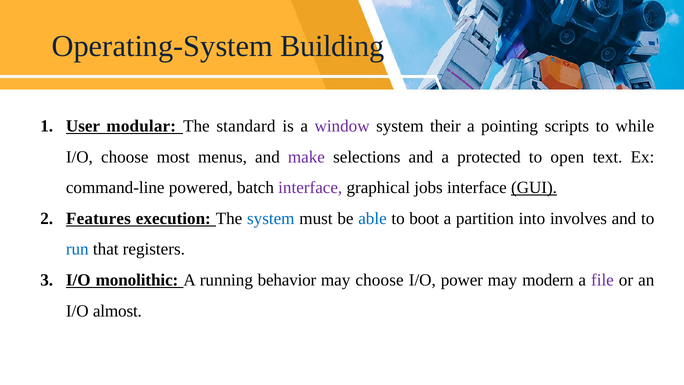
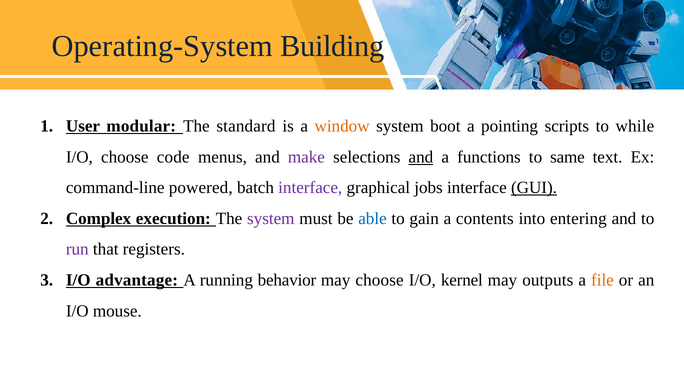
window colour: purple -> orange
their: their -> boot
most: most -> code
and at (421, 157) underline: none -> present
protected: protected -> functions
open: open -> same
Features: Features -> Complex
system at (271, 218) colour: blue -> purple
boot: boot -> gain
partition: partition -> contents
involves: involves -> entering
run colour: blue -> purple
monolithic: monolithic -> advantage
power: power -> kernel
modern: modern -> outputs
file colour: purple -> orange
almost: almost -> mouse
